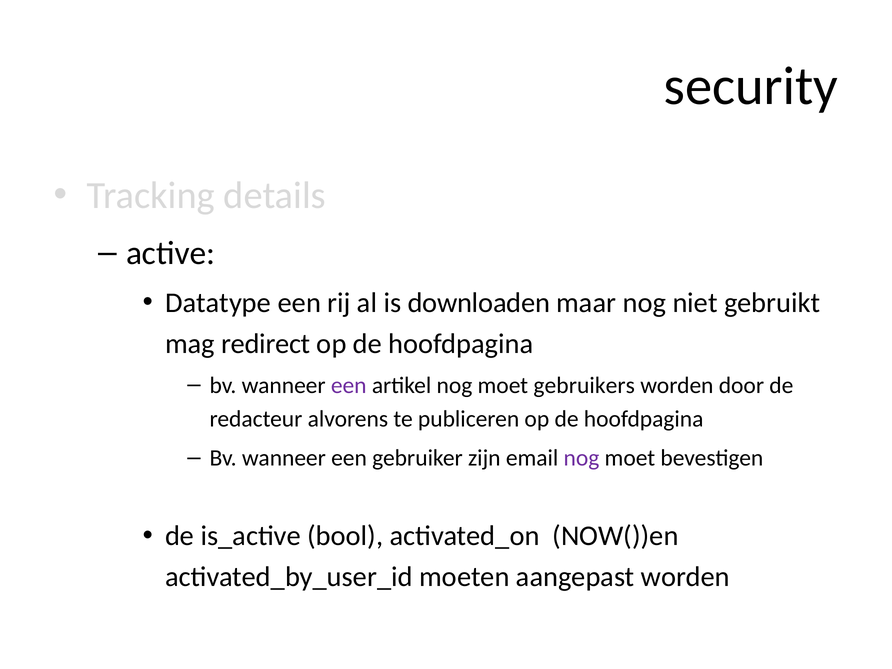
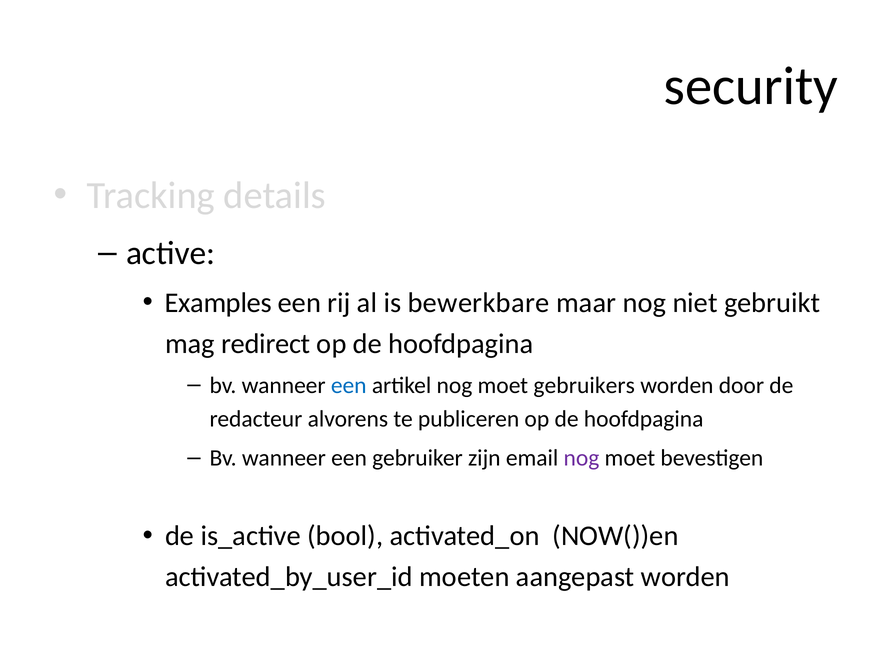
Datatype: Datatype -> Examples
downloaden: downloaden -> bewerkbare
een at (349, 385) colour: purple -> blue
